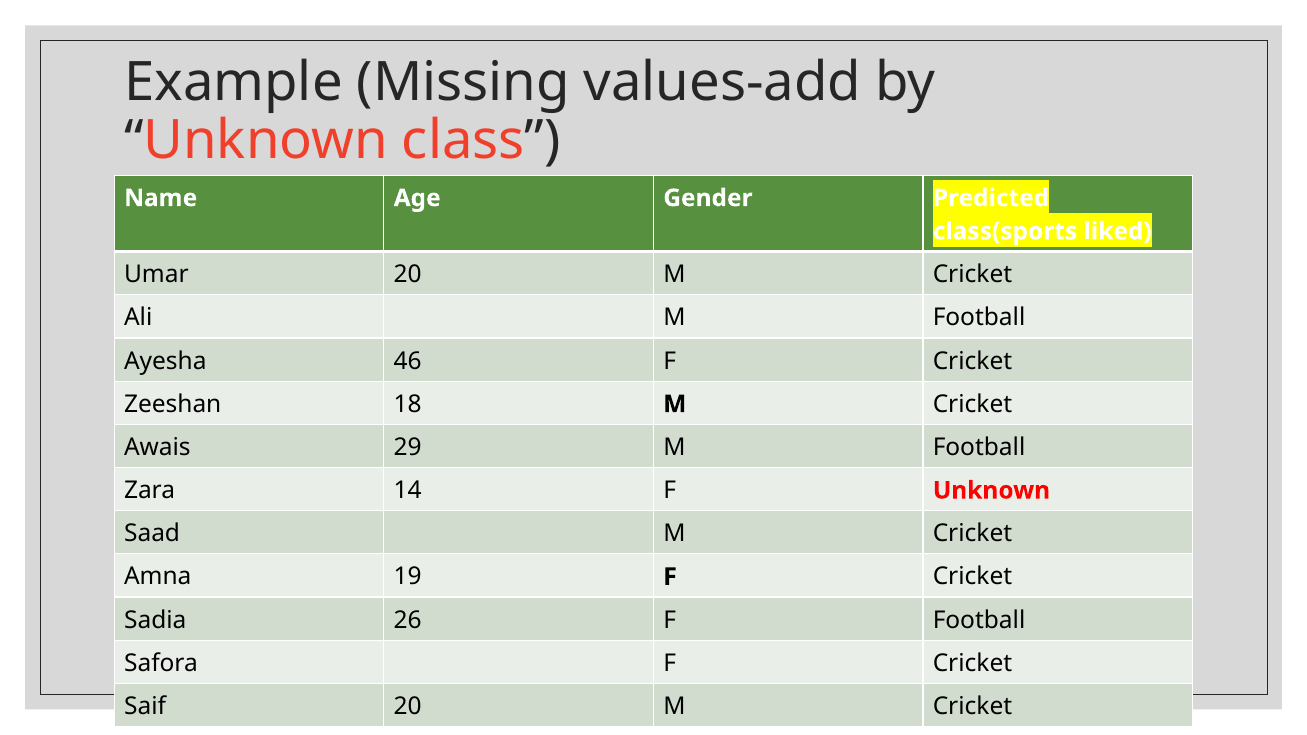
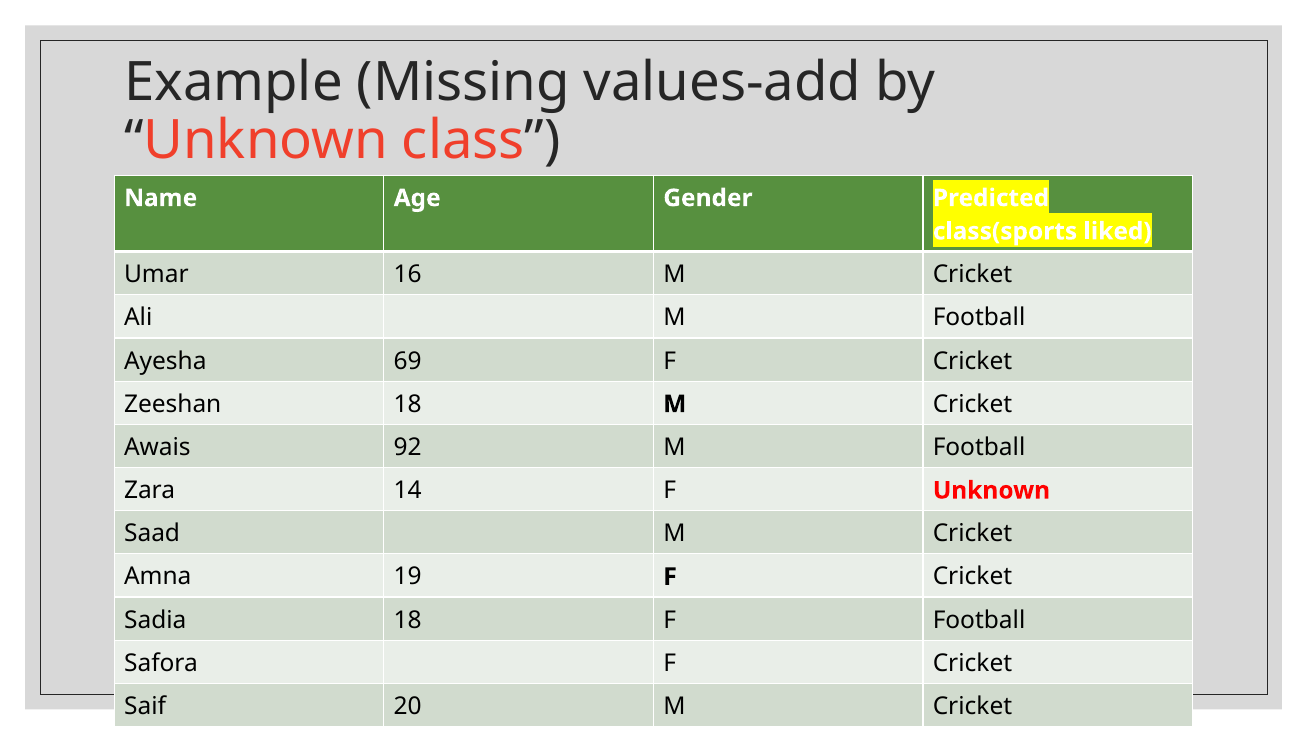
Umar 20: 20 -> 16
46: 46 -> 69
29: 29 -> 92
Sadia 26: 26 -> 18
